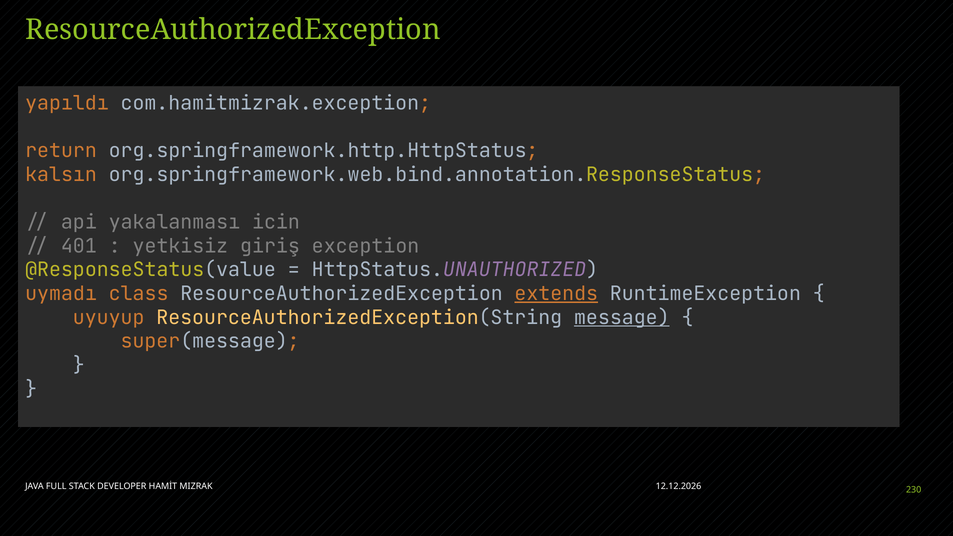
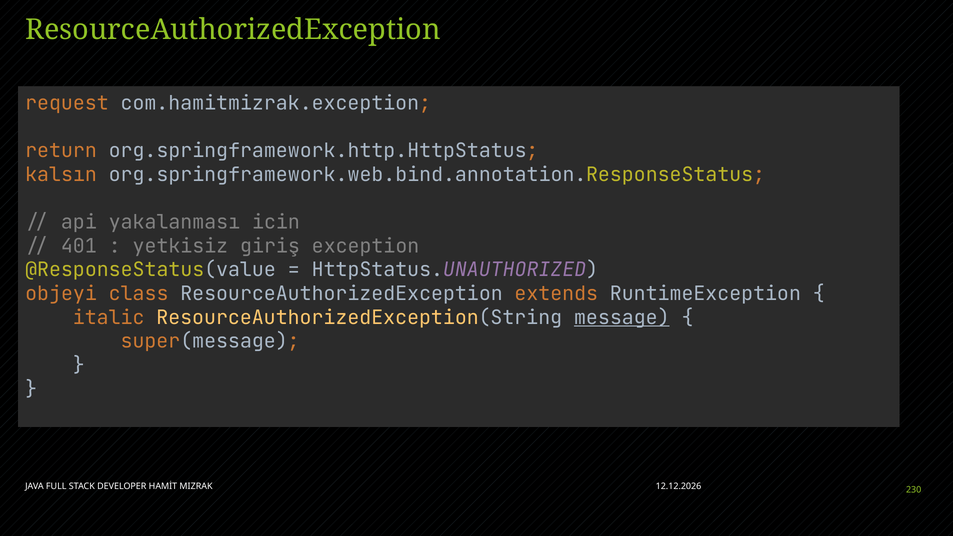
yapıldı: yapıldı -> request
uymadı: uymadı -> objeyi
extends underline: present -> none
uyuyup: uyuyup -> italic
